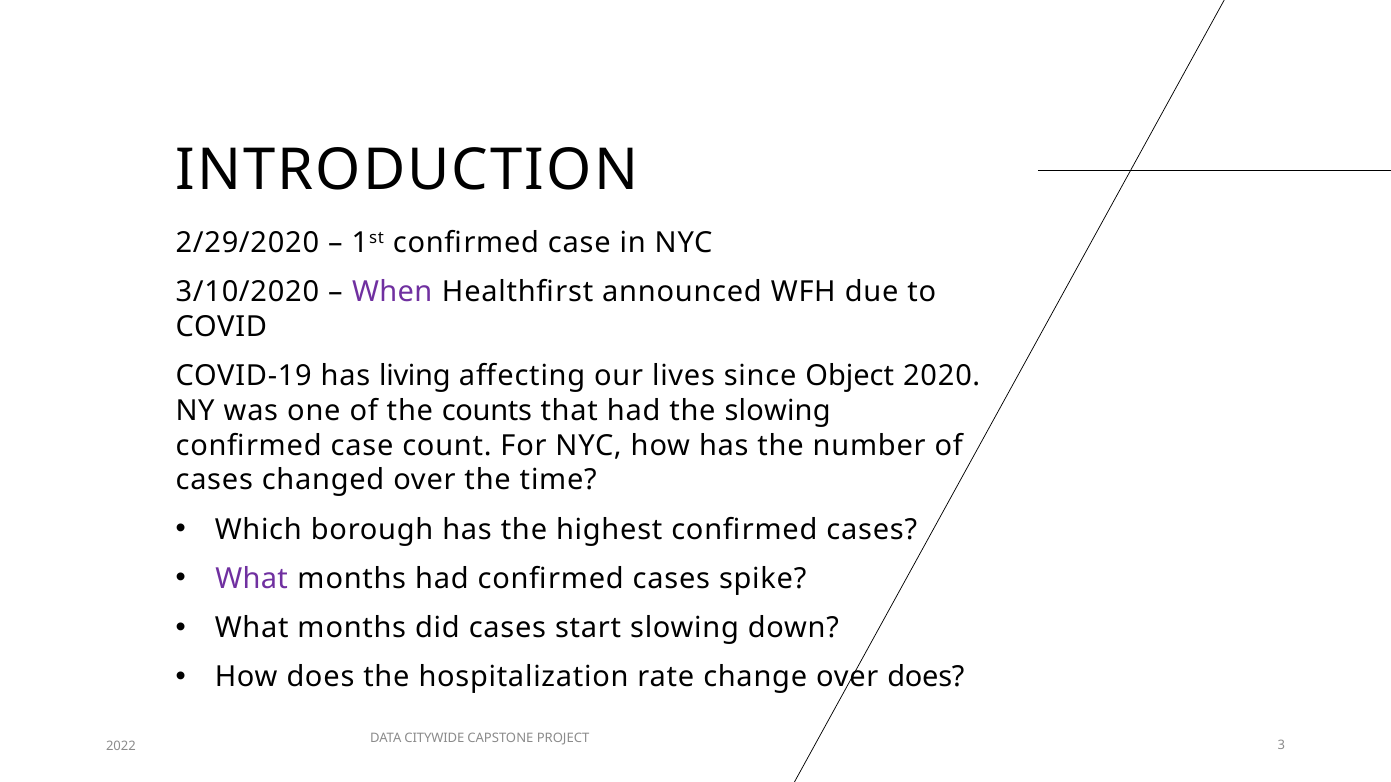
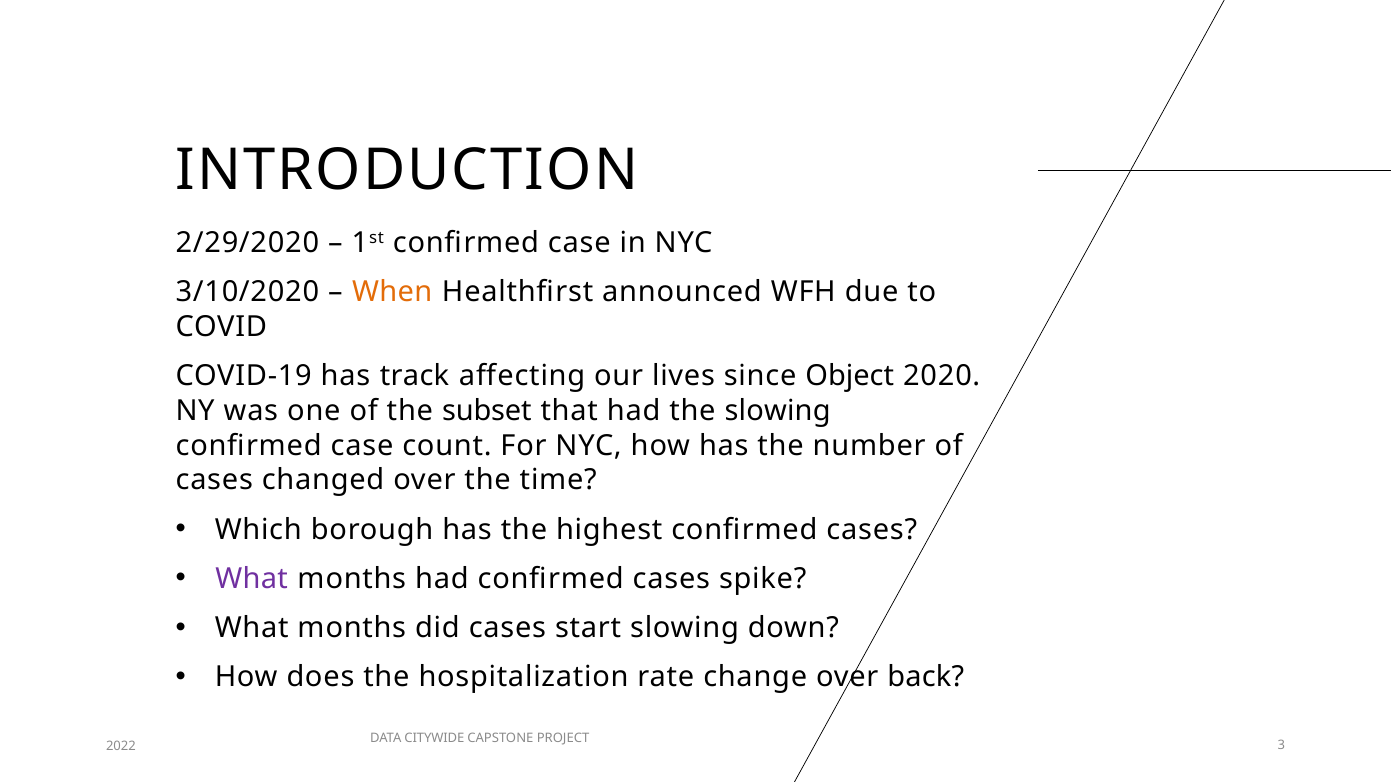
When colour: purple -> orange
living: living -> track
counts: counts -> subset
over does: does -> back
